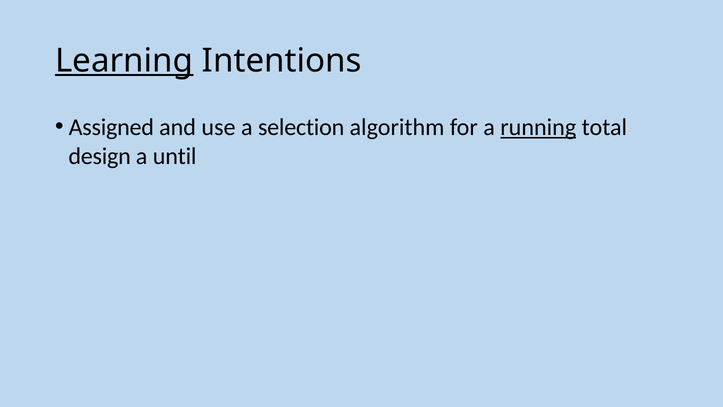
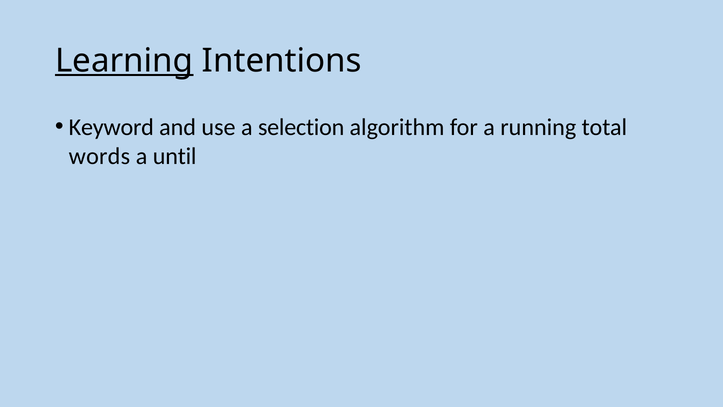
Assigned: Assigned -> Keyword
running underline: present -> none
design: design -> words
